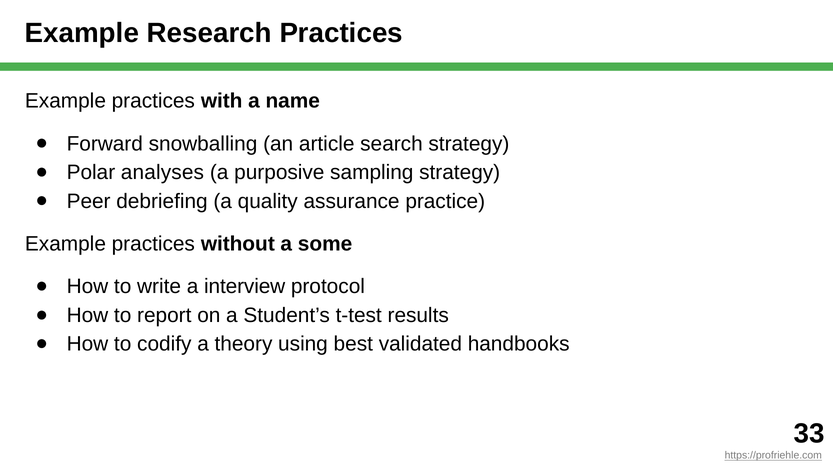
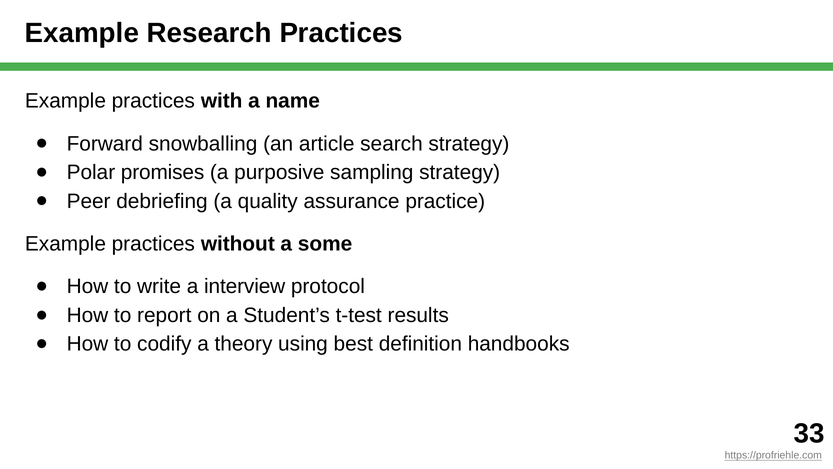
analyses: analyses -> promises
validated: validated -> definition
